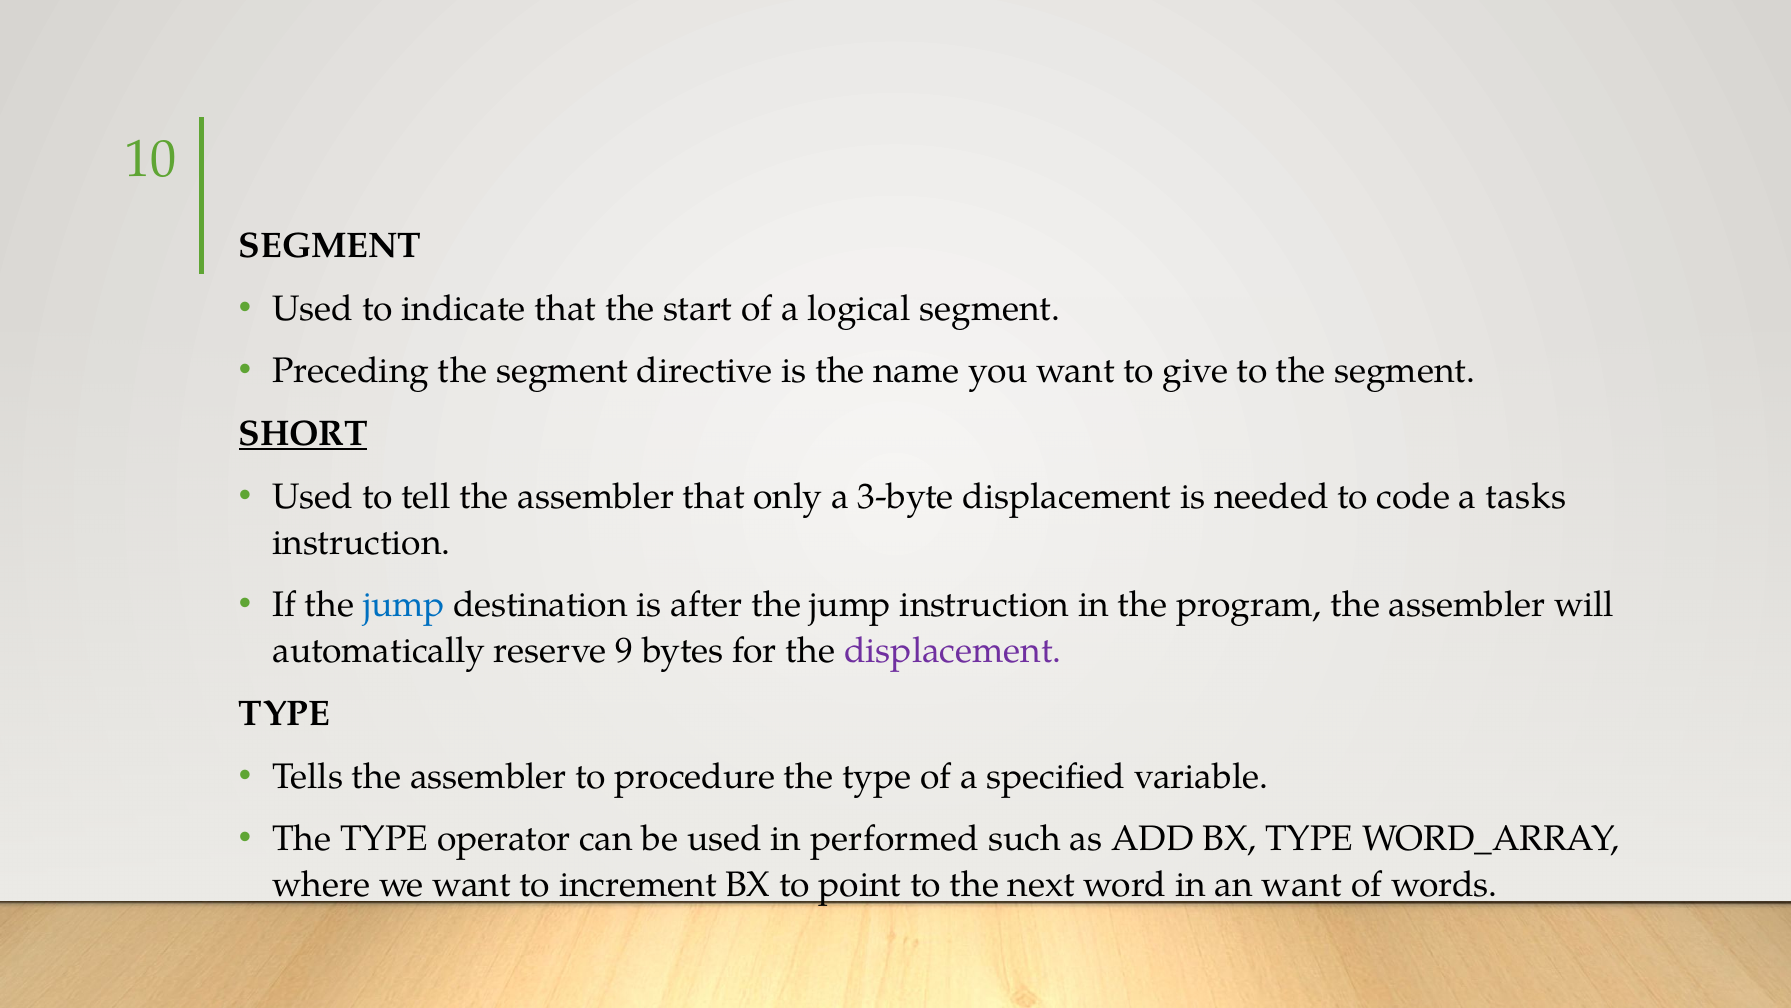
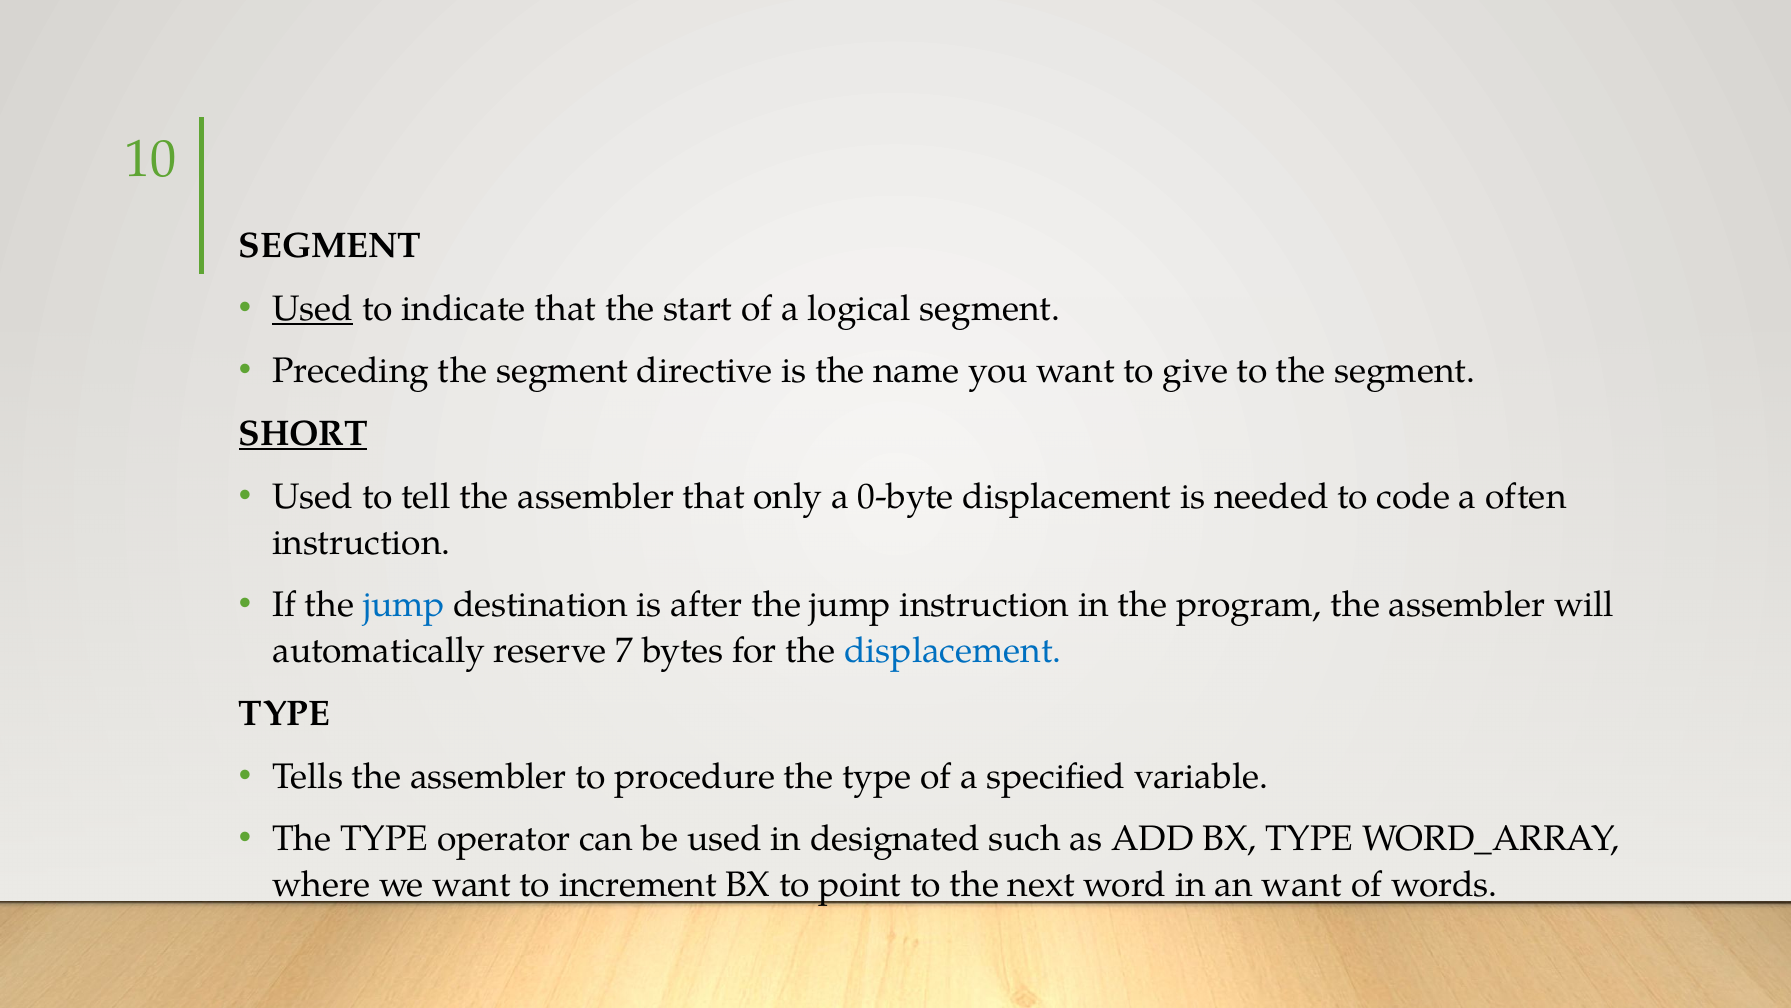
Used at (313, 308) underline: none -> present
3-byte: 3-byte -> 0-byte
tasks: tasks -> often
9: 9 -> 7
displacement at (953, 651) colour: purple -> blue
performed: performed -> designated
